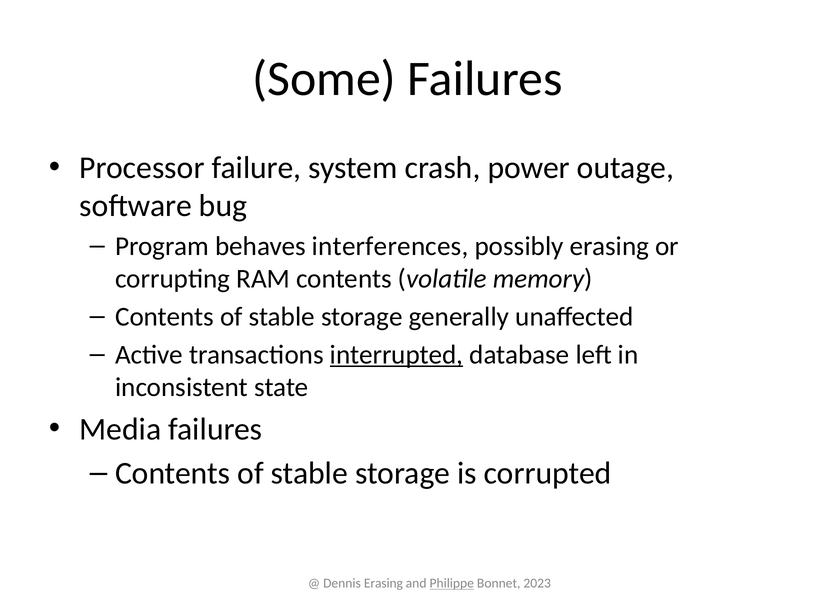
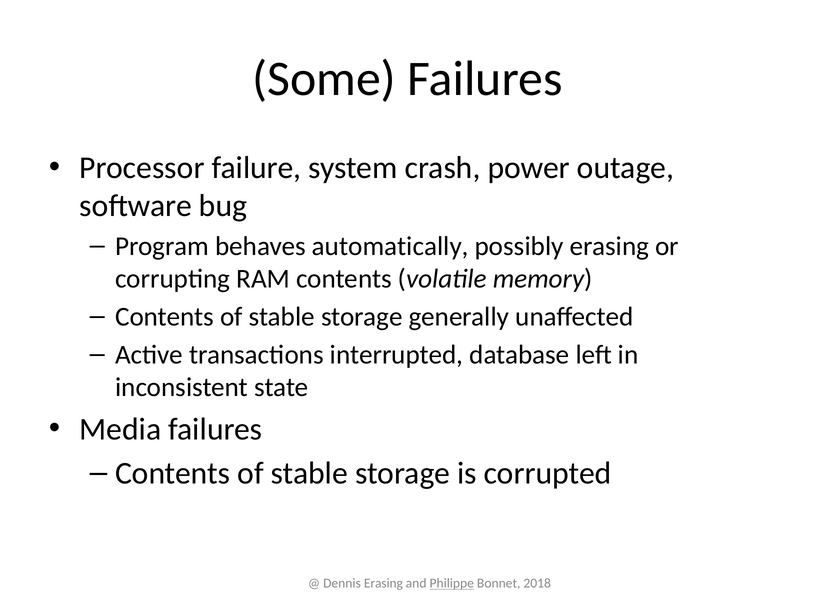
interferences: interferences -> automatically
interrupted underline: present -> none
2023: 2023 -> 2018
